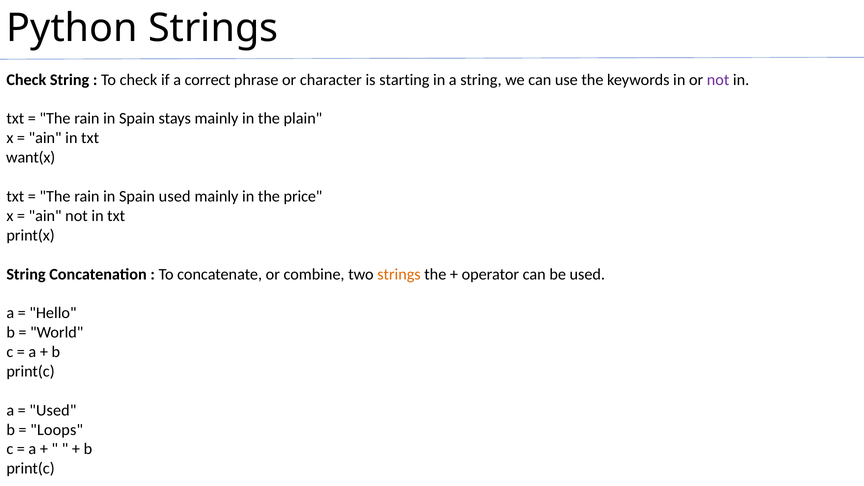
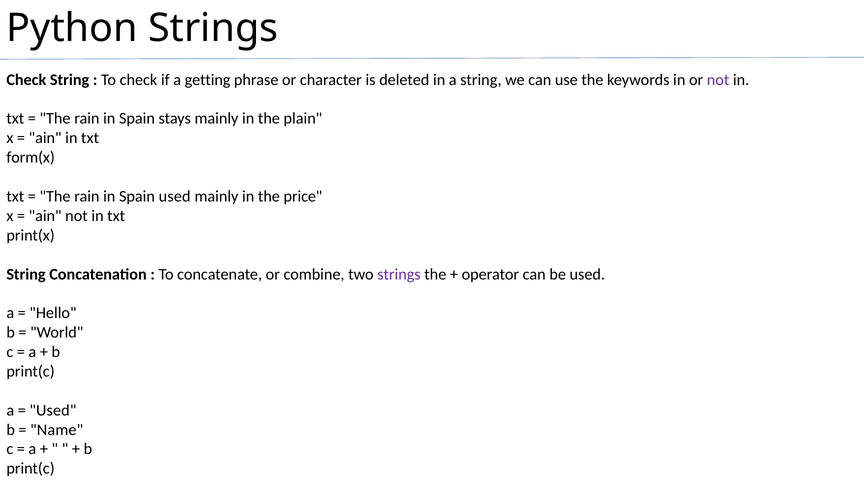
correct: correct -> getting
starting: starting -> deleted
want(x: want(x -> form(x
strings at (399, 274) colour: orange -> purple
Loops: Loops -> Name
